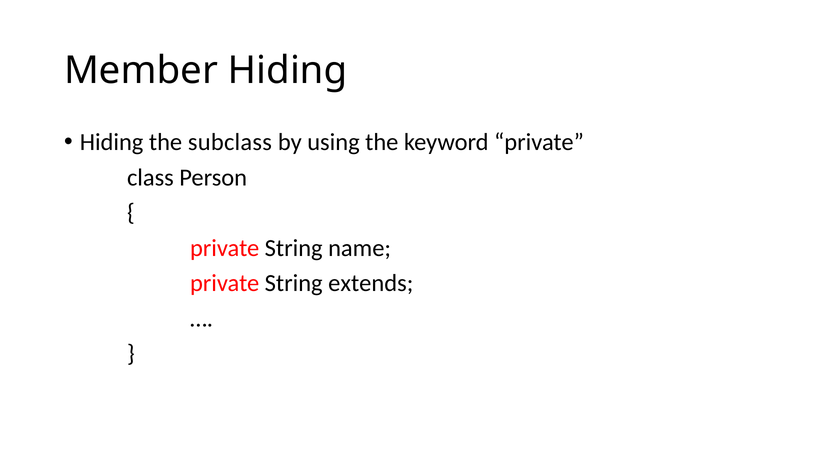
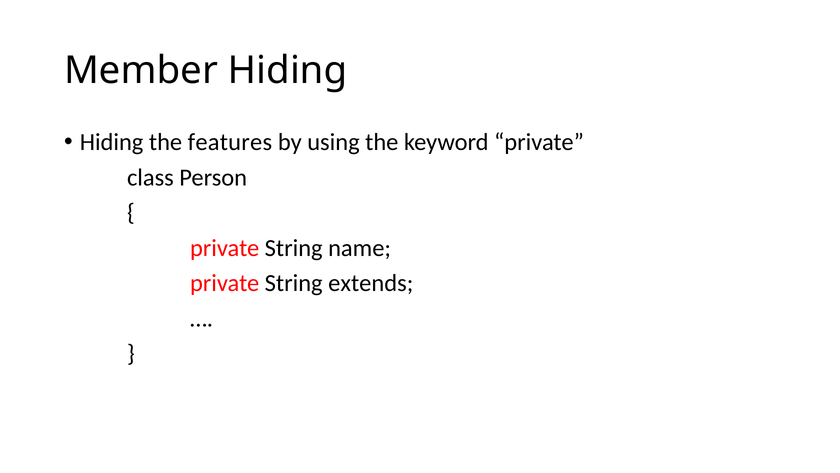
subclass: subclass -> features
